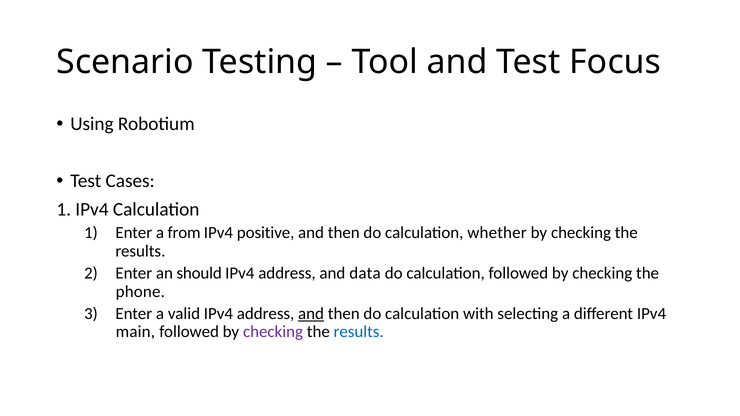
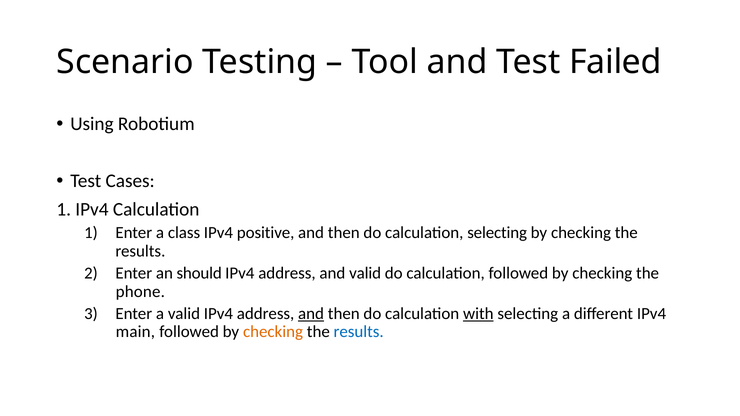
Focus: Focus -> Failed
from: from -> class
calculation whether: whether -> selecting
and data: data -> valid
with underline: none -> present
checking at (273, 332) colour: purple -> orange
